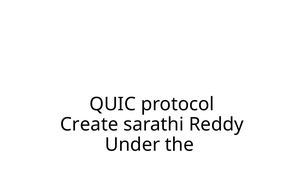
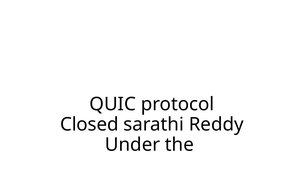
Create: Create -> Closed
